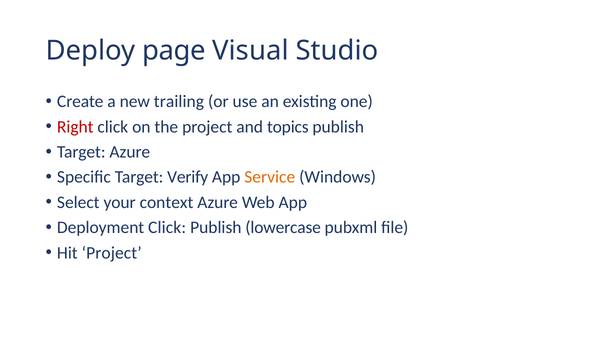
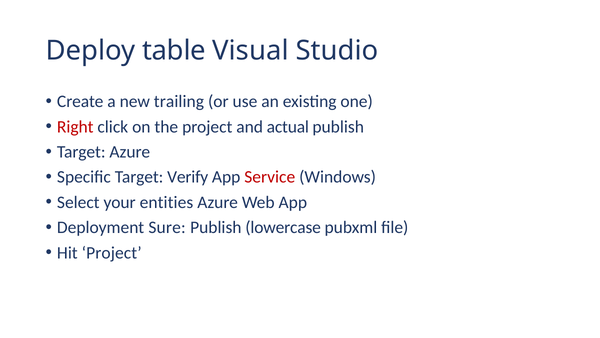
page: page -> table
topics: topics -> actual
Service colour: orange -> red
context: context -> entities
Deployment Click: Click -> Sure
